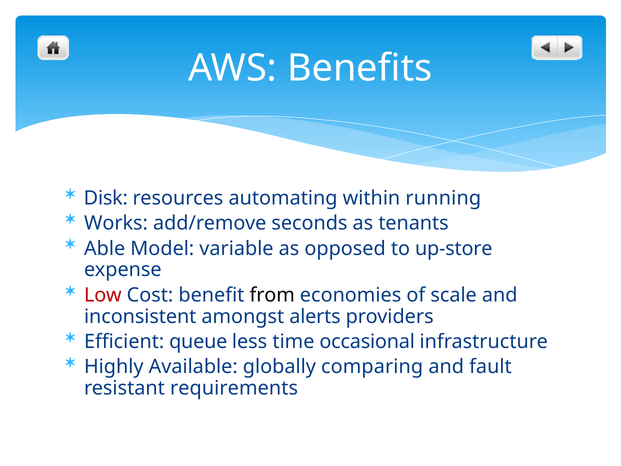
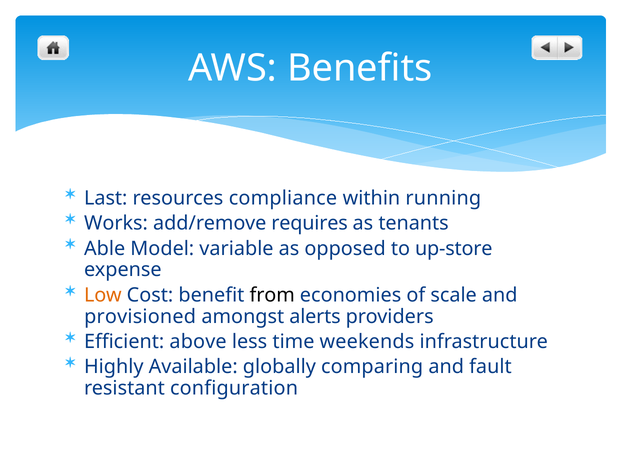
Disk: Disk -> Last
automating: automating -> compliance
seconds: seconds -> requires
Low colour: red -> orange
inconsistent: inconsistent -> provisioned
queue: queue -> above
occasional: occasional -> weekends
requirements: requirements -> configuration
